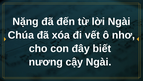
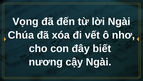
Nặng: Nặng -> Vọng
